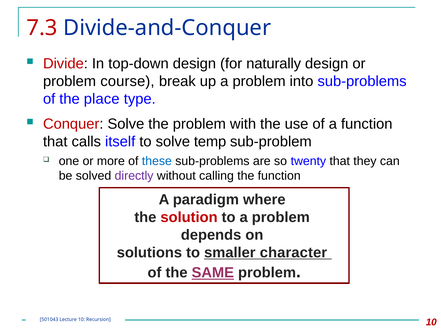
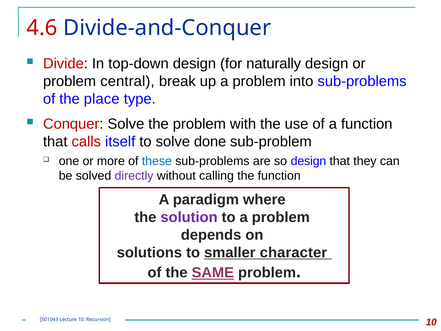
7.3: 7.3 -> 4.6
course: course -> central
calls colour: black -> red
temp: temp -> done
so twenty: twenty -> design
solution colour: red -> purple
